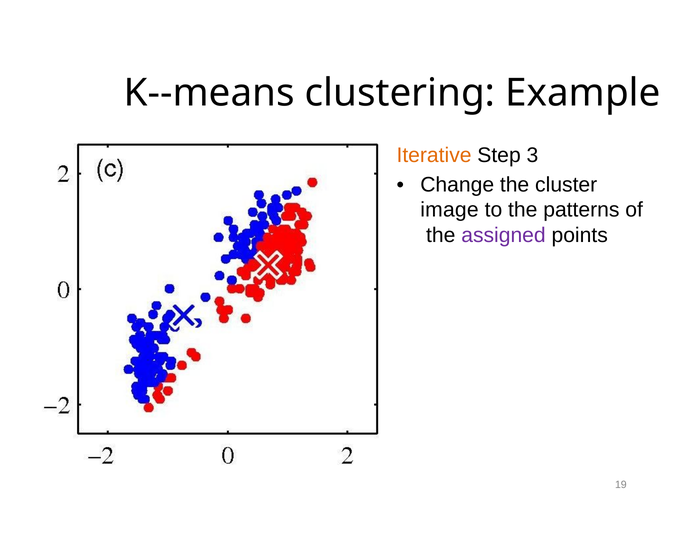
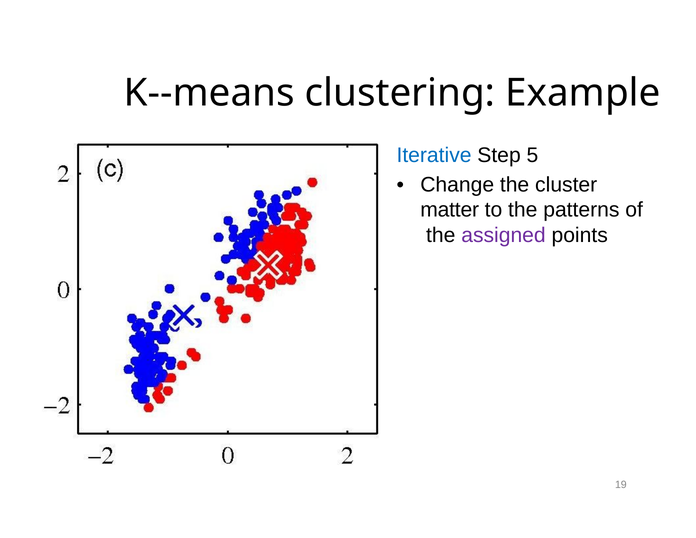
Iterative colour: orange -> blue
3: 3 -> 5
image: image -> matter
